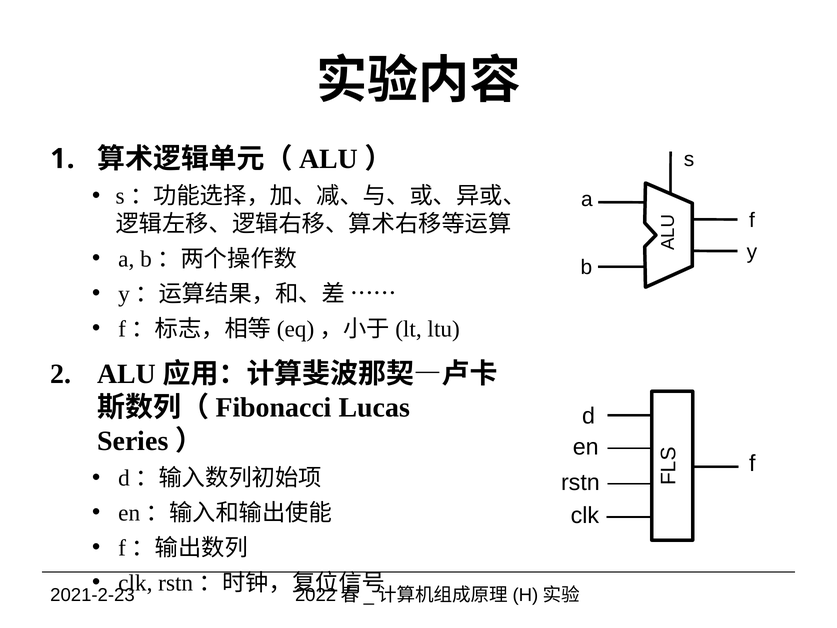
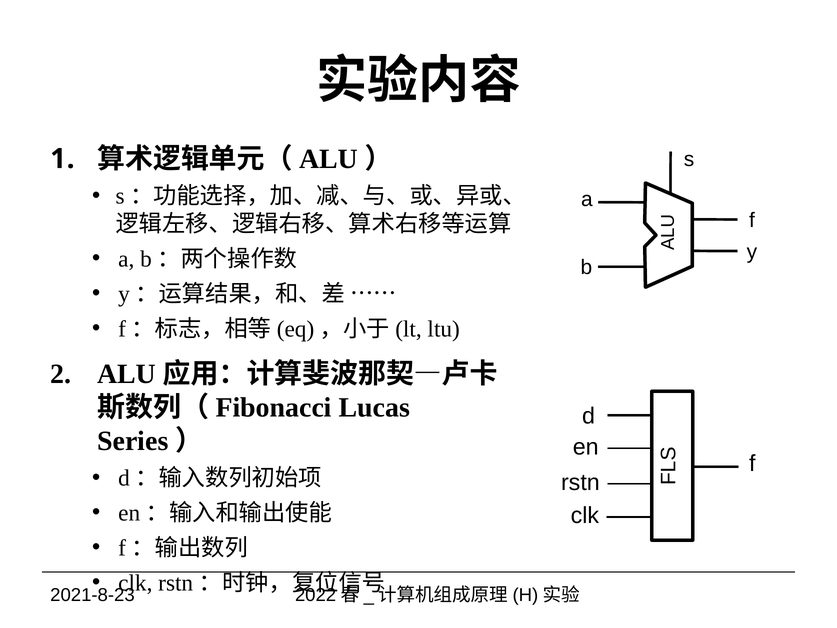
2021-2-23: 2021-2-23 -> 2021-8-23
